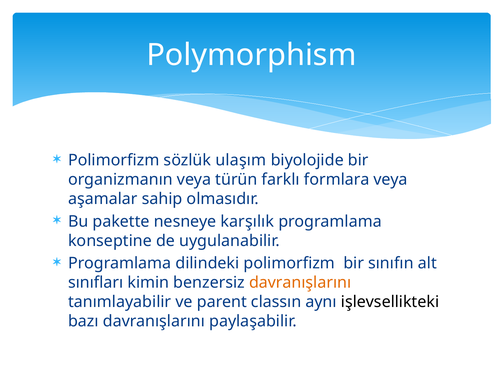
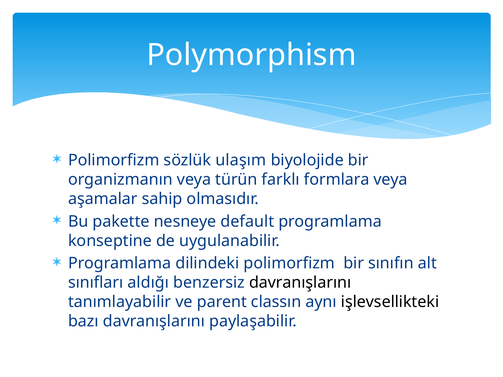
karşılık: karşılık -> default
kimin: kimin -> aldığı
davranışlarını at (300, 283) colour: orange -> black
